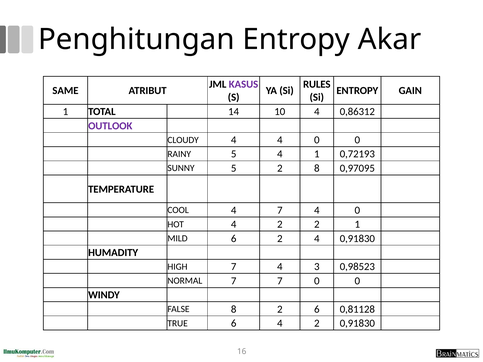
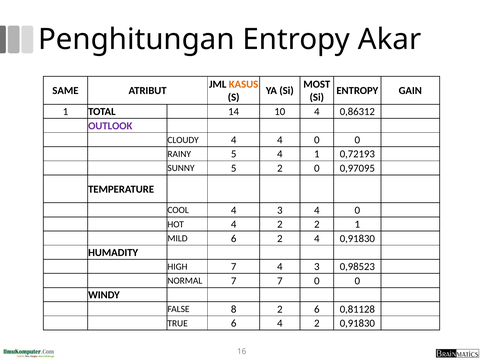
KASUS colour: purple -> orange
RULES: RULES -> MOST
2 8: 8 -> 0
COOL 4 7: 7 -> 3
